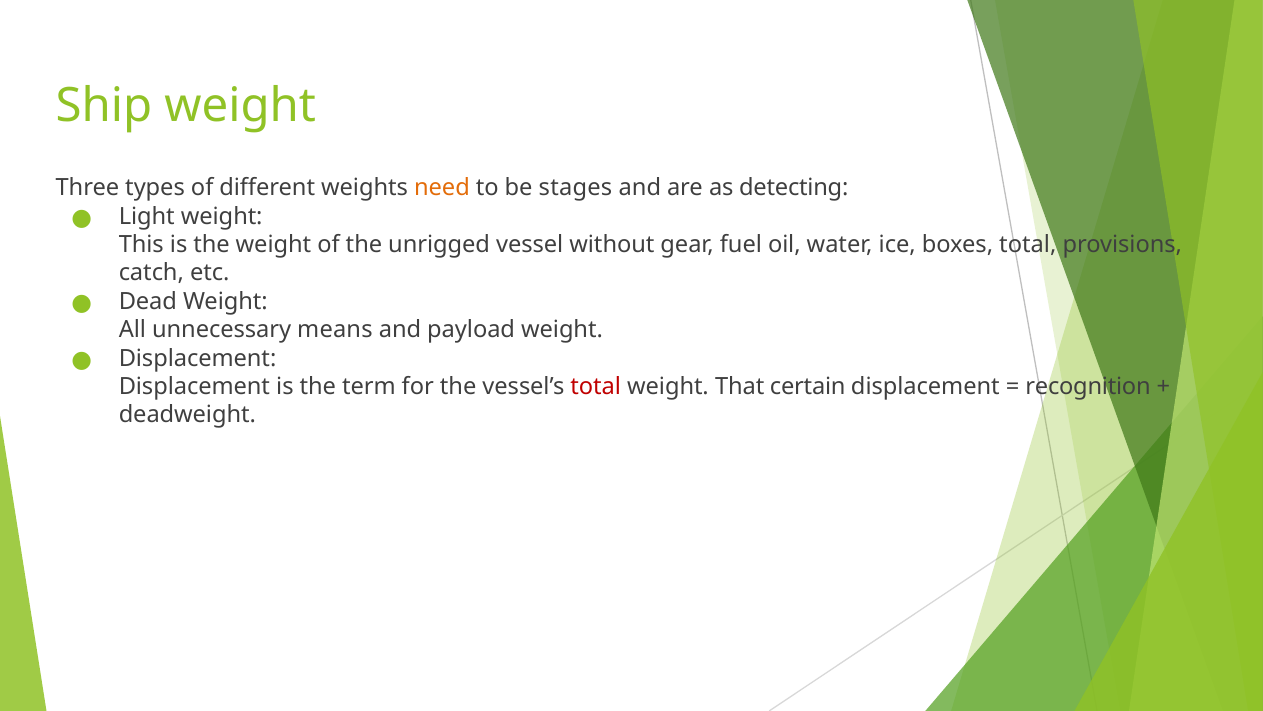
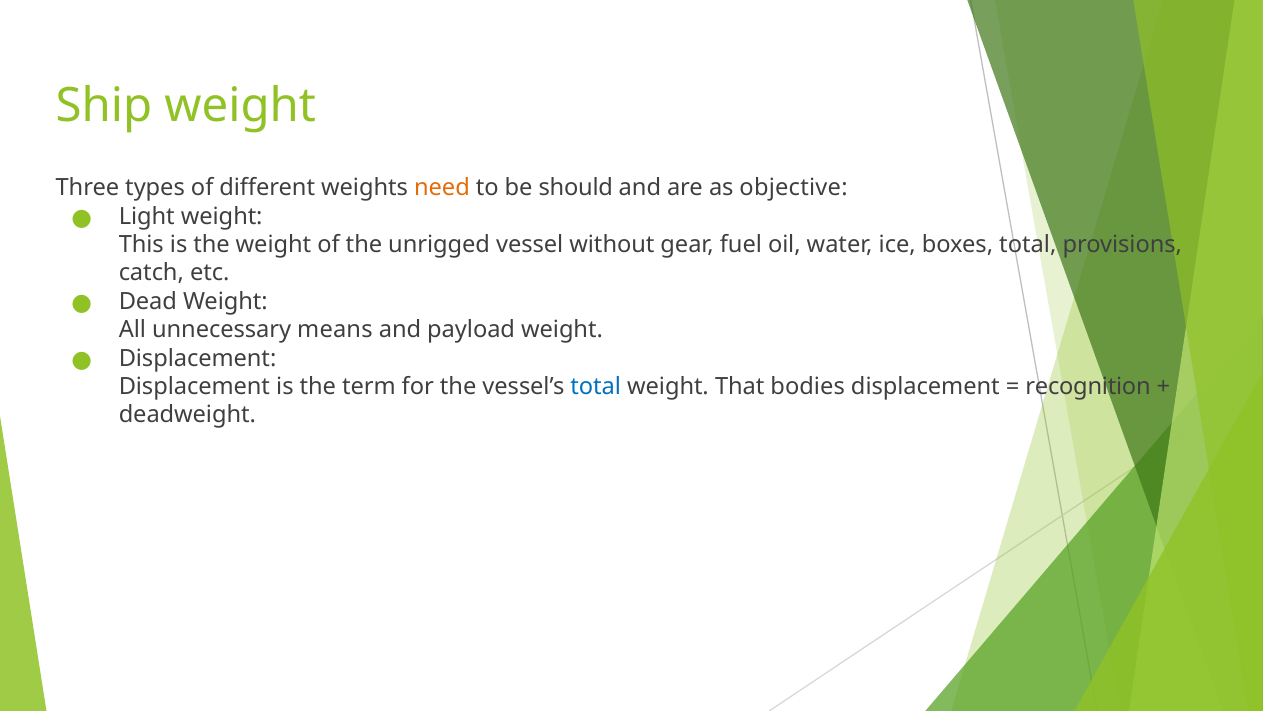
stages: stages -> should
detecting: detecting -> objective
total at (596, 386) colour: red -> blue
certain: certain -> bodies
